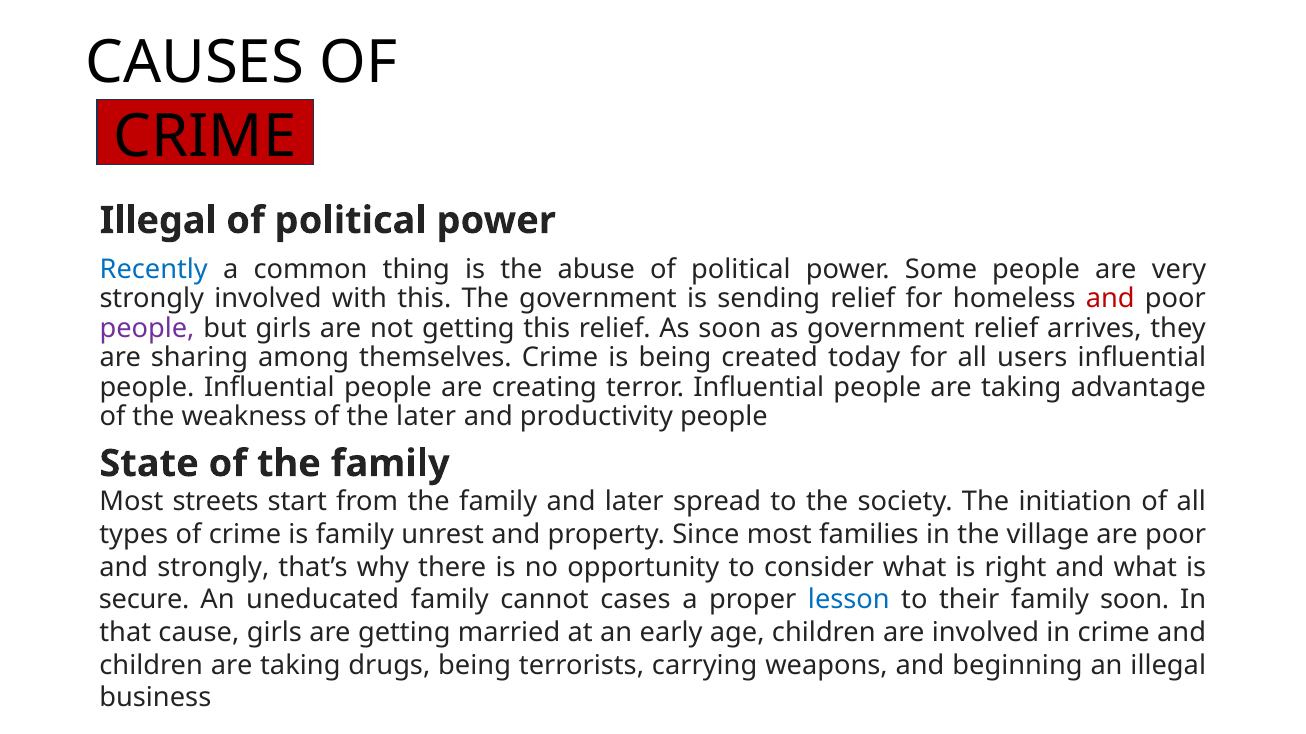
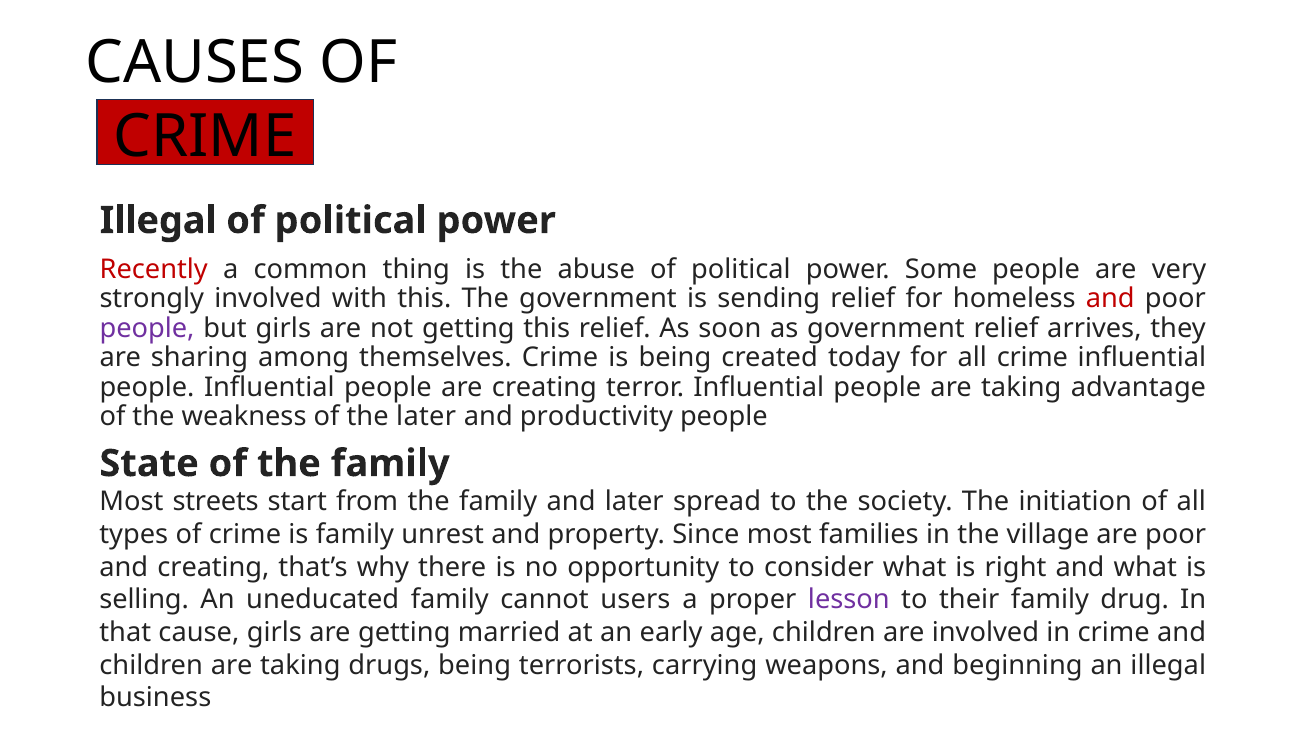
Recently colour: blue -> red
all users: users -> crime
and strongly: strongly -> creating
secure: secure -> selling
cases: cases -> users
lesson colour: blue -> purple
family soon: soon -> drug
